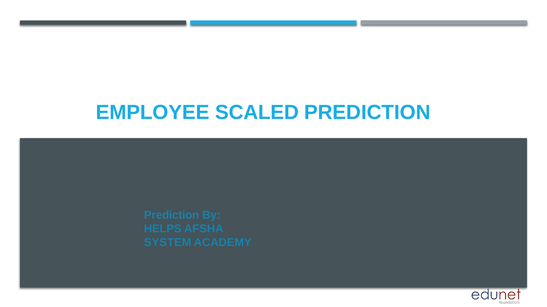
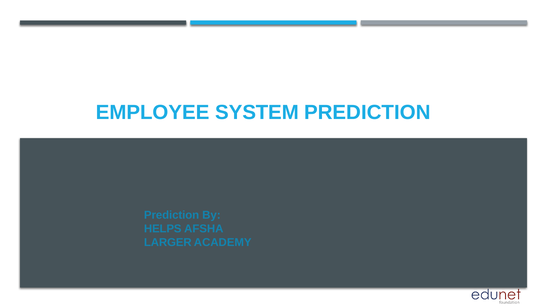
SCALED: SCALED -> SYSTEM
SYSTEM: SYSTEM -> LARGER
